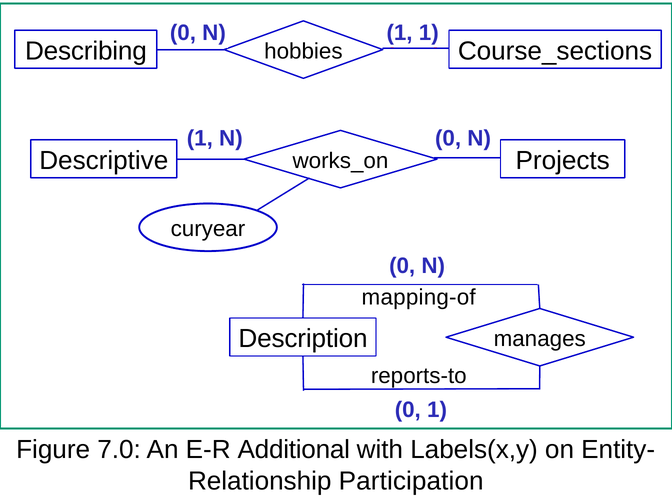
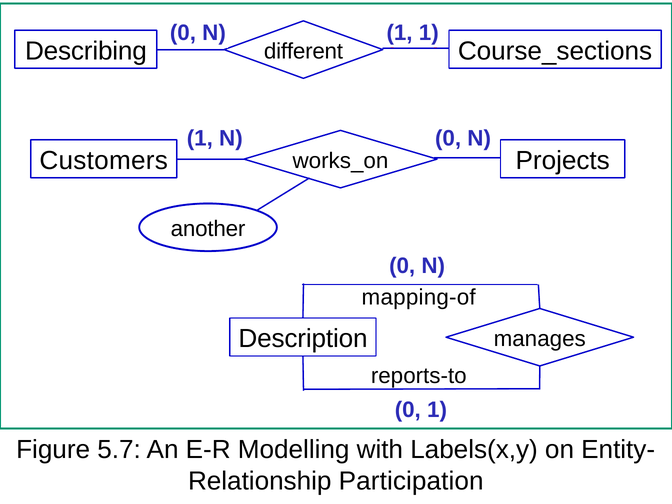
hobbies: hobbies -> different
Descriptive: Descriptive -> Customers
curyear: curyear -> another
7.0: 7.0 -> 5.7
Additional: Additional -> Modelling
